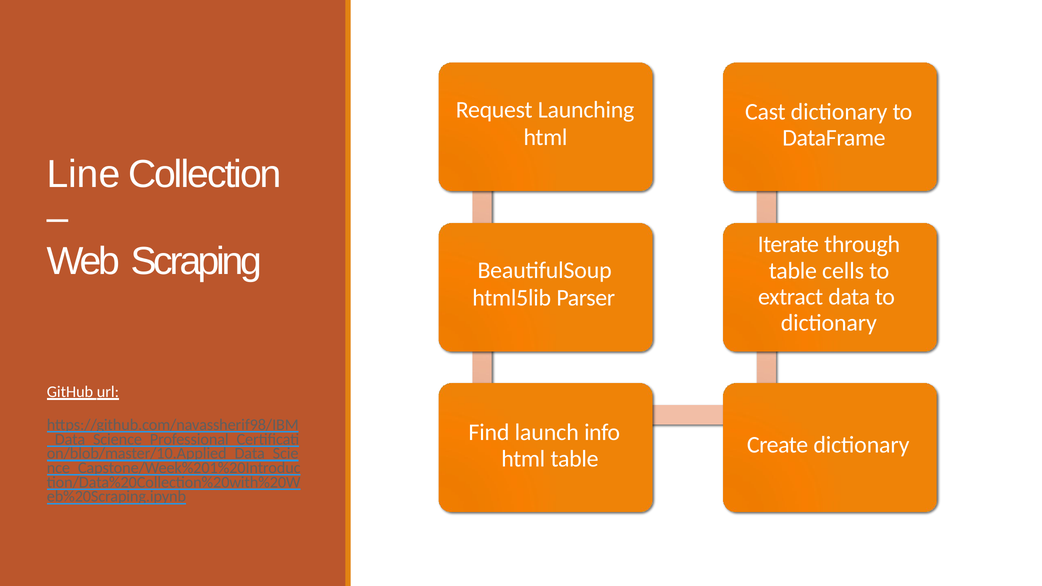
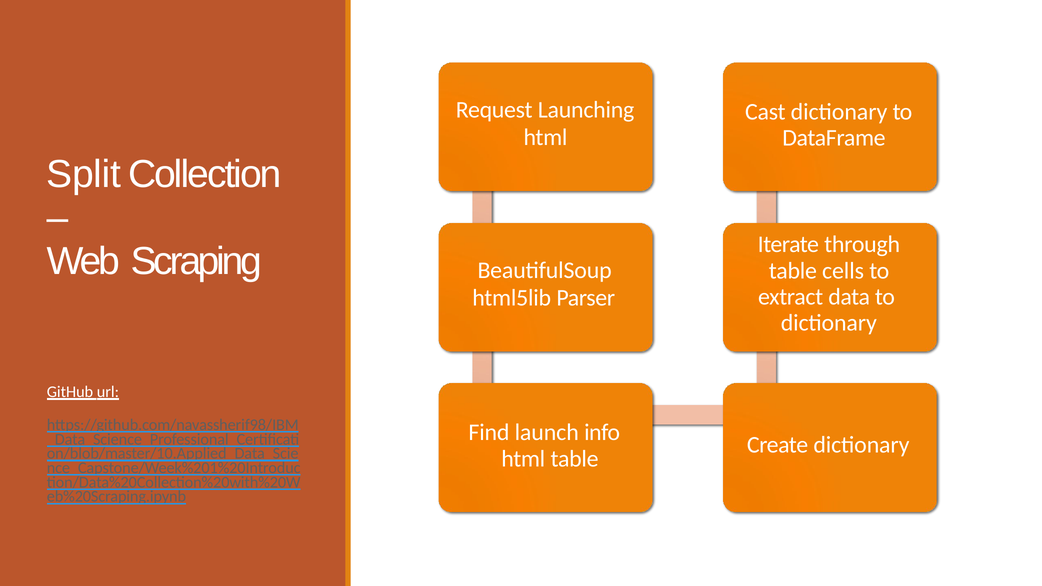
Line: Line -> Split
